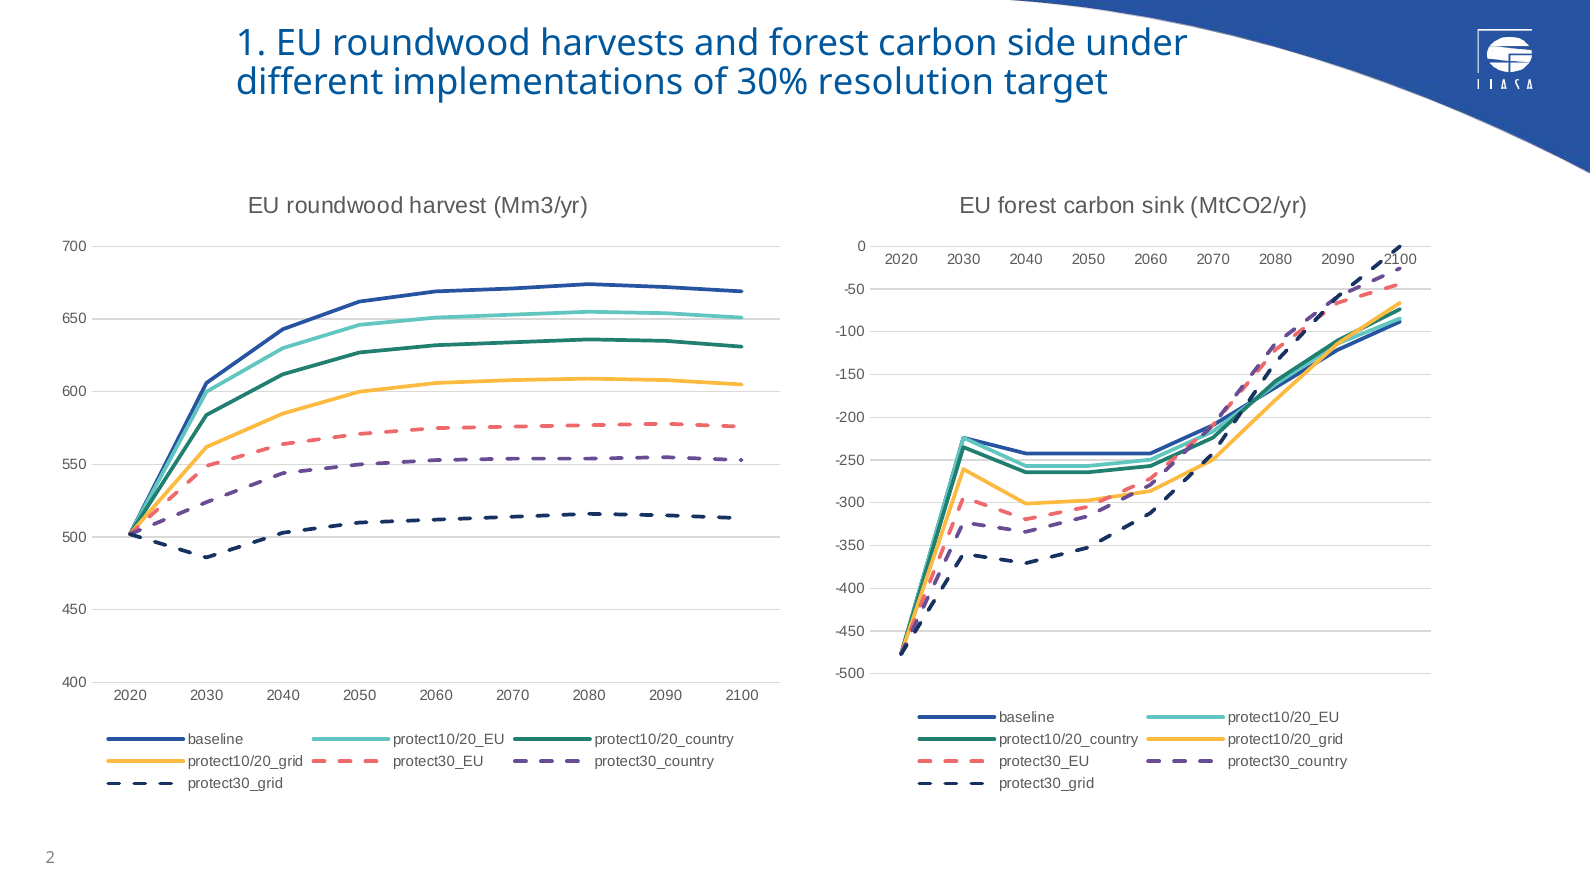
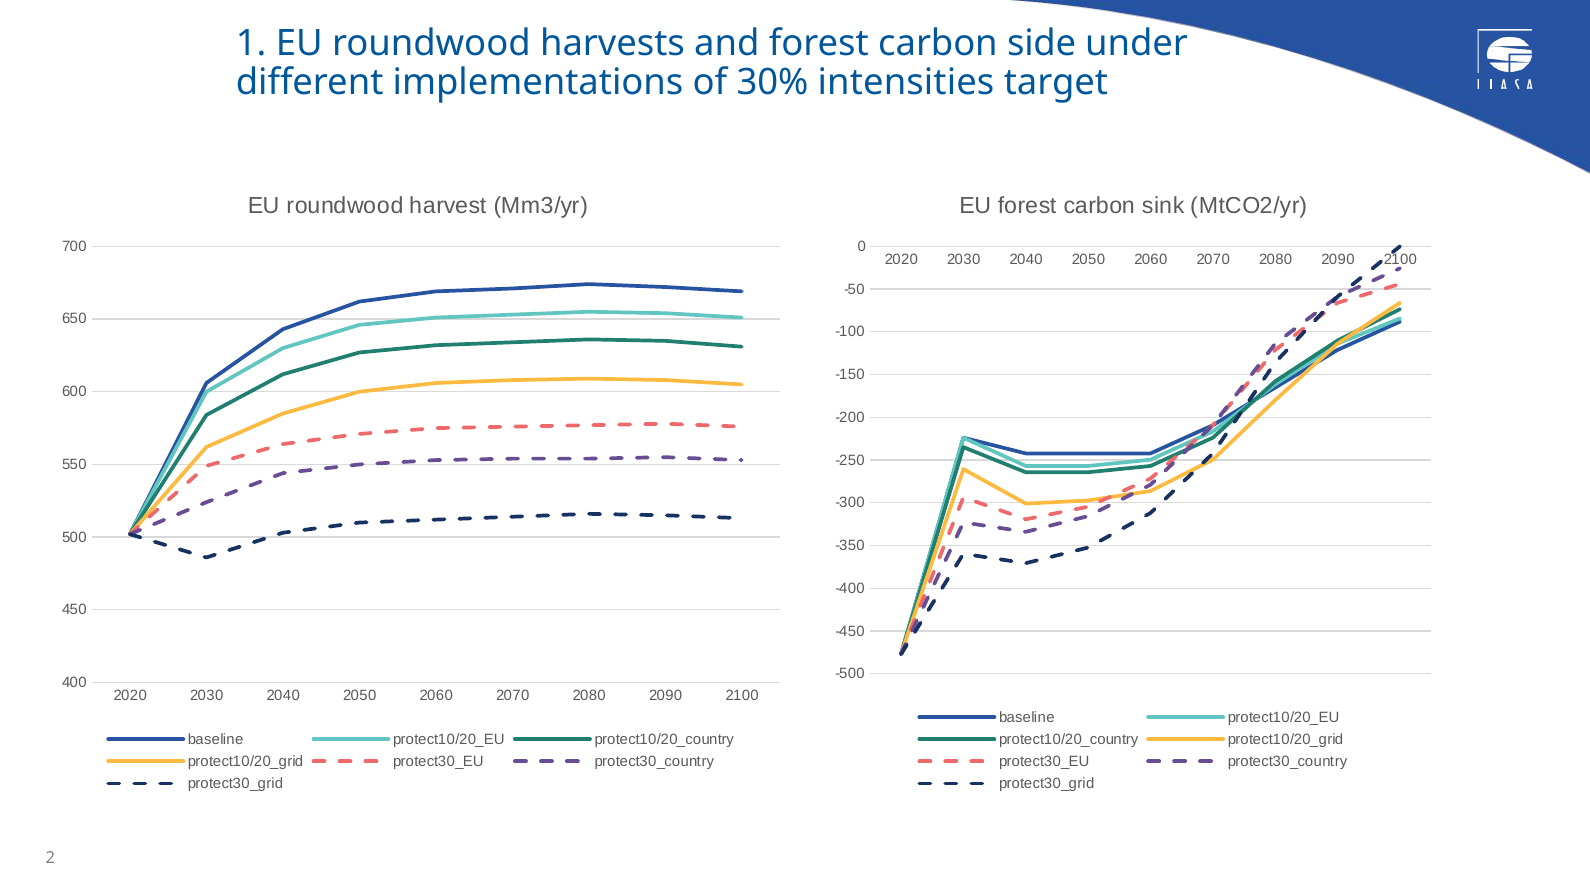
resolution: resolution -> intensities
